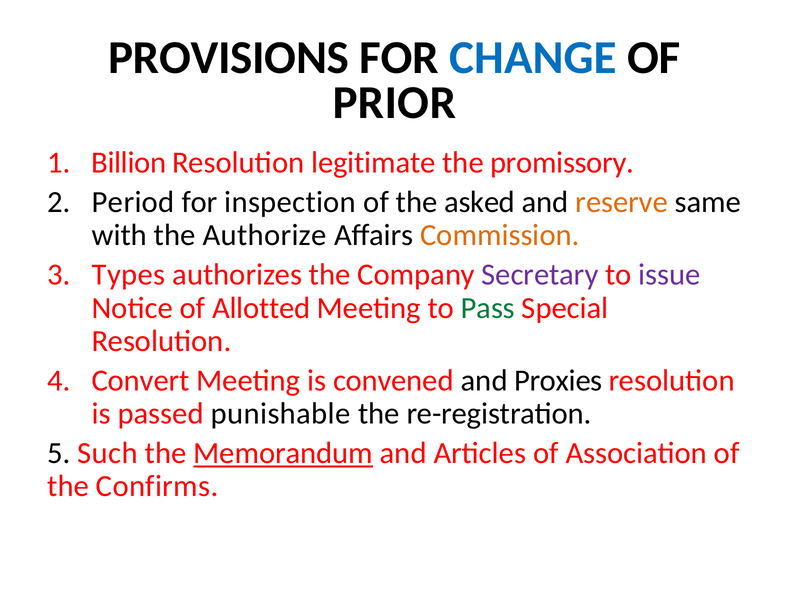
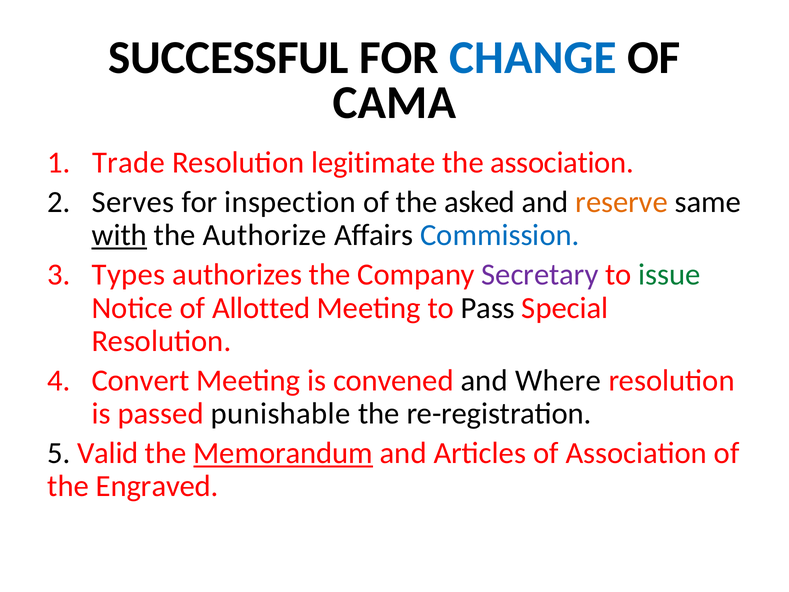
PROVISIONS: PROVISIONS -> SUCCESSFUL
PRIOR: PRIOR -> CAMA
Billion: Billion -> Trade
the promissory: promissory -> association
Period: Period -> Serves
with underline: none -> present
Commission colour: orange -> blue
issue colour: purple -> green
Pass colour: green -> black
Proxies: Proxies -> Where
Such: Such -> Valid
Confirms: Confirms -> Engraved
